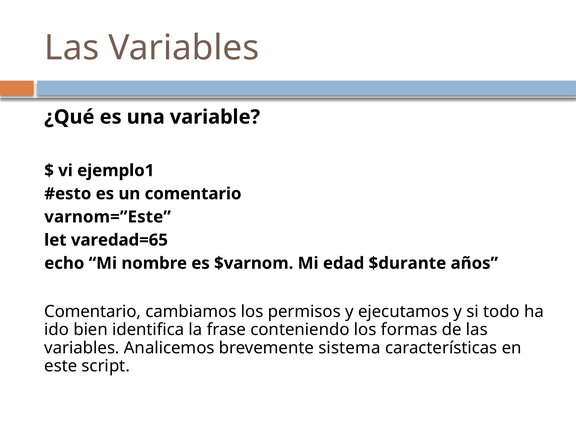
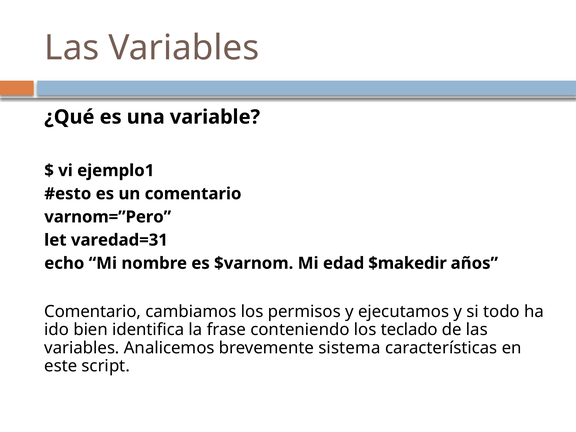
varnom=”Este: varnom=”Este -> varnom=”Pero
varedad=65: varedad=65 -> varedad=31
$durante: $durante -> $makedir
formas: formas -> teclado
